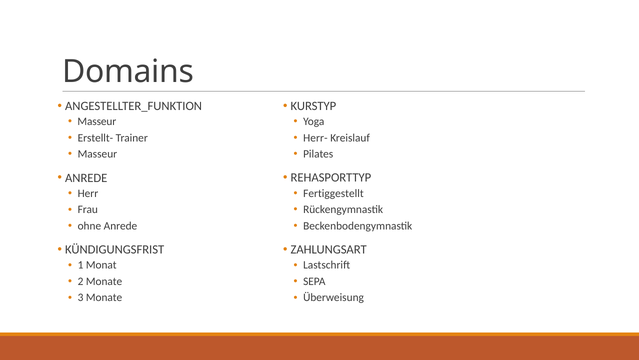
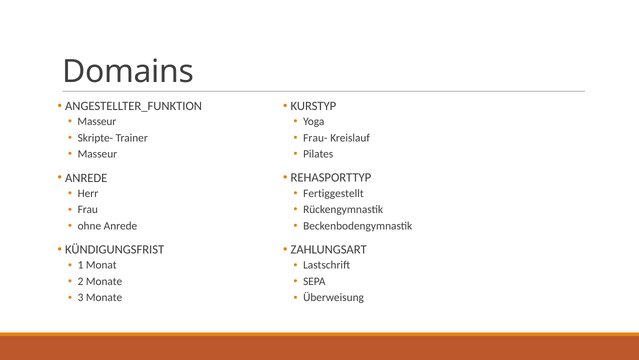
Erstellt-: Erstellt- -> Skripte-
Herr-: Herr- -> Frau-
